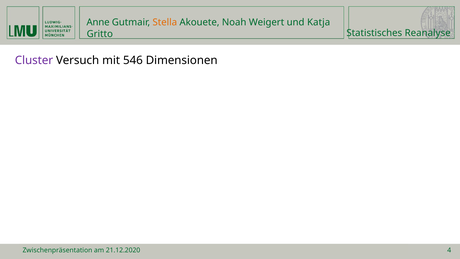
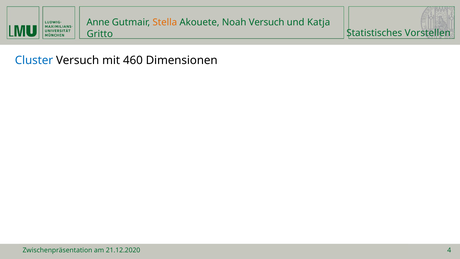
Noah Weigert: Weigert -> Versuch
Reanalyse: Reanalyse -> Vorstellen
Cluster colour: purple -> blue
546: 546 -> 460
